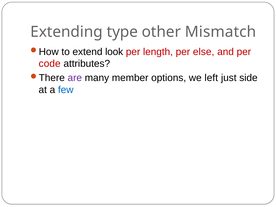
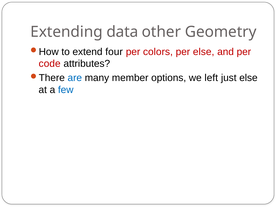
type: type -> data
Mismatch: Mismatch -> Geometry
look: look -> four
length: length -> colors
are colour: purple -> blue
just side: side -> else
